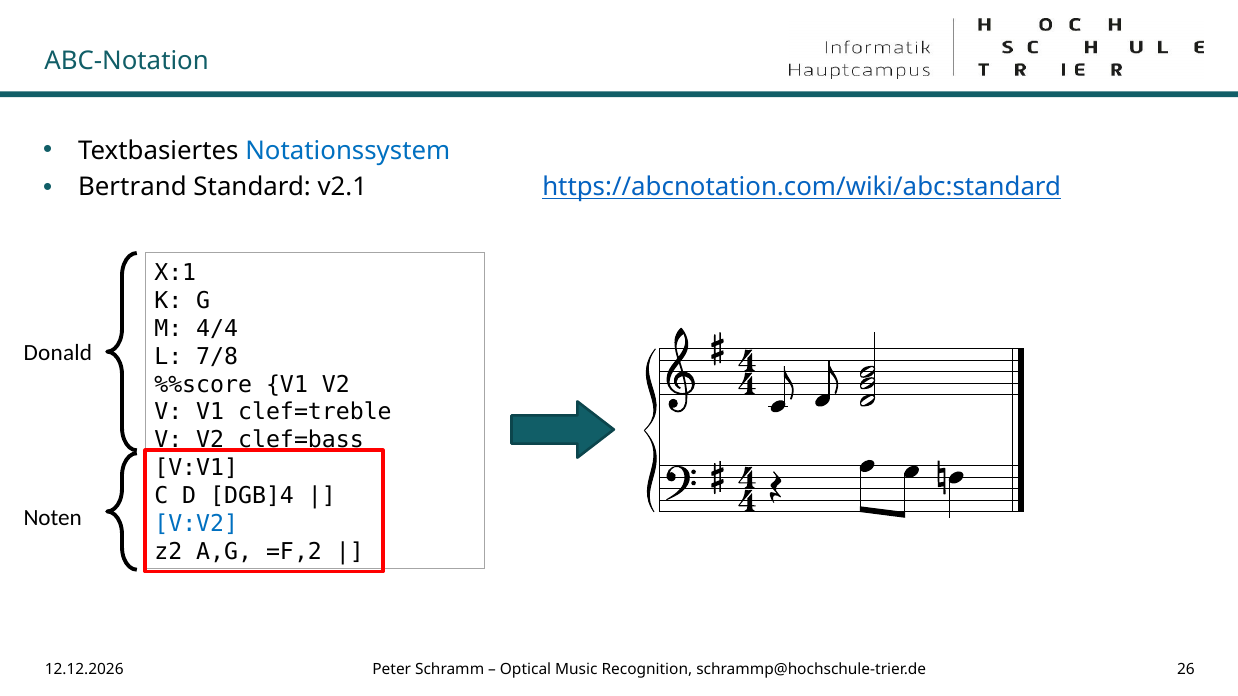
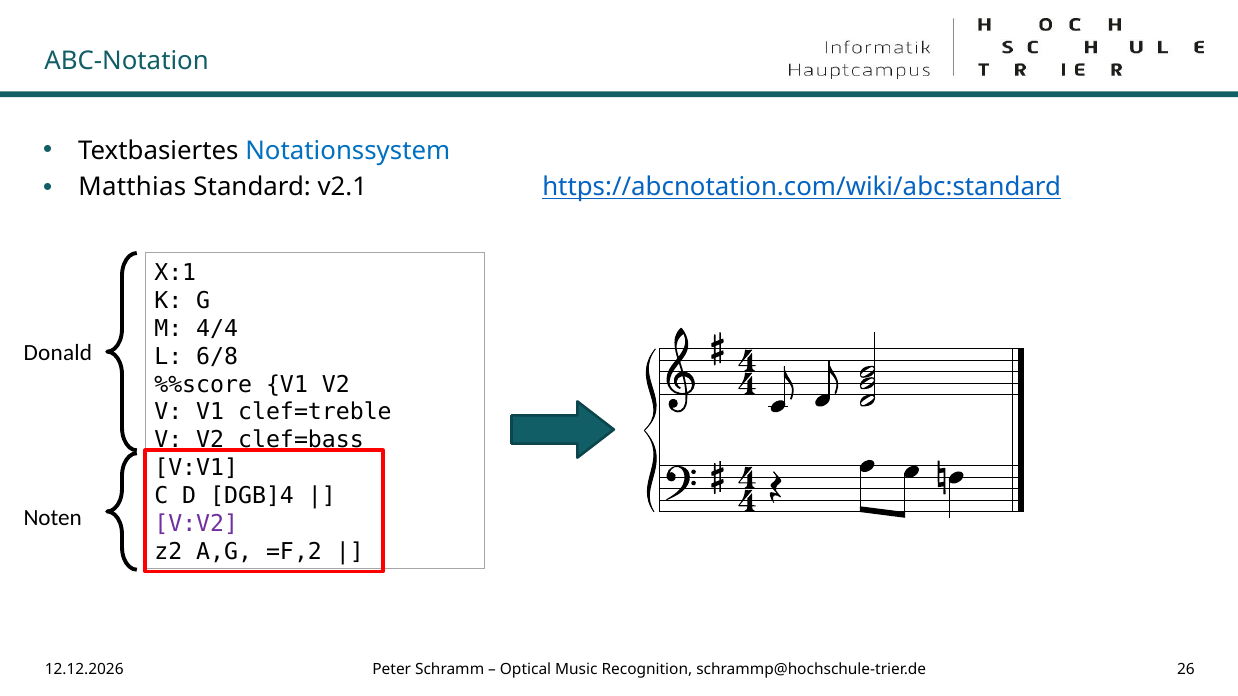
Bertrand: Bertrand -> Matthias
7/8: 7/8 -> 6/8
V:V2 colour: blue -> purple
